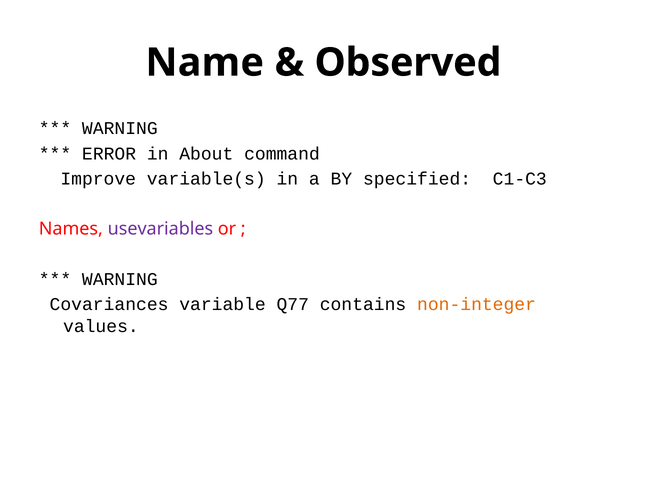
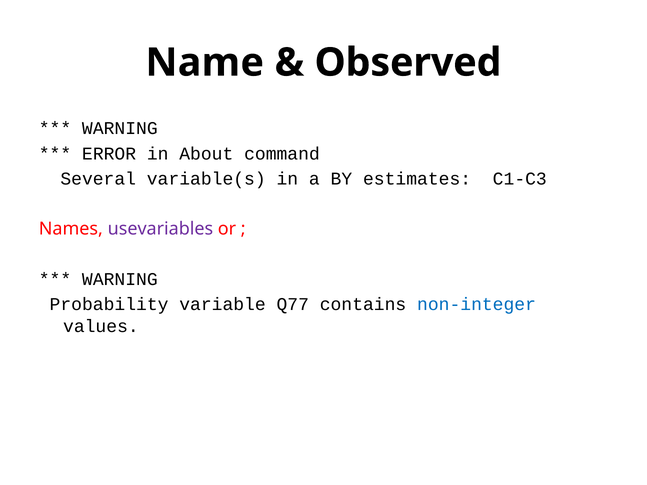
Improve: Improve -> Several
specified: specified -> estimates
Covariances: Covariances -> Probability
non-integer colour: orange -> blue
